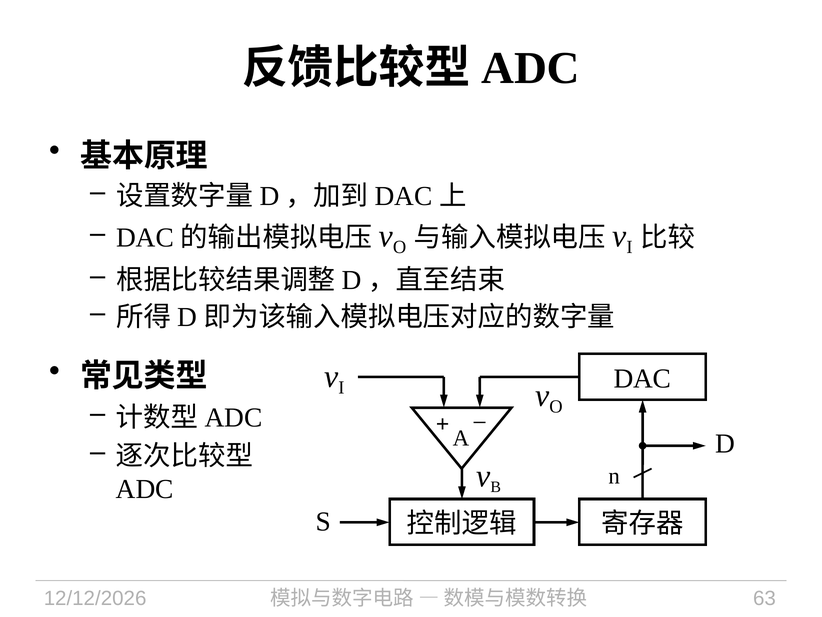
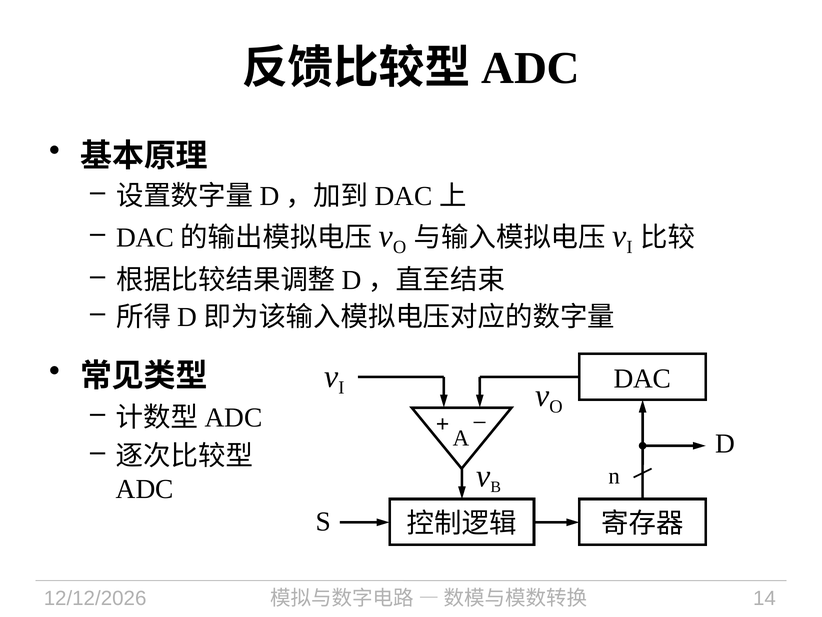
63: 63 -> 14
